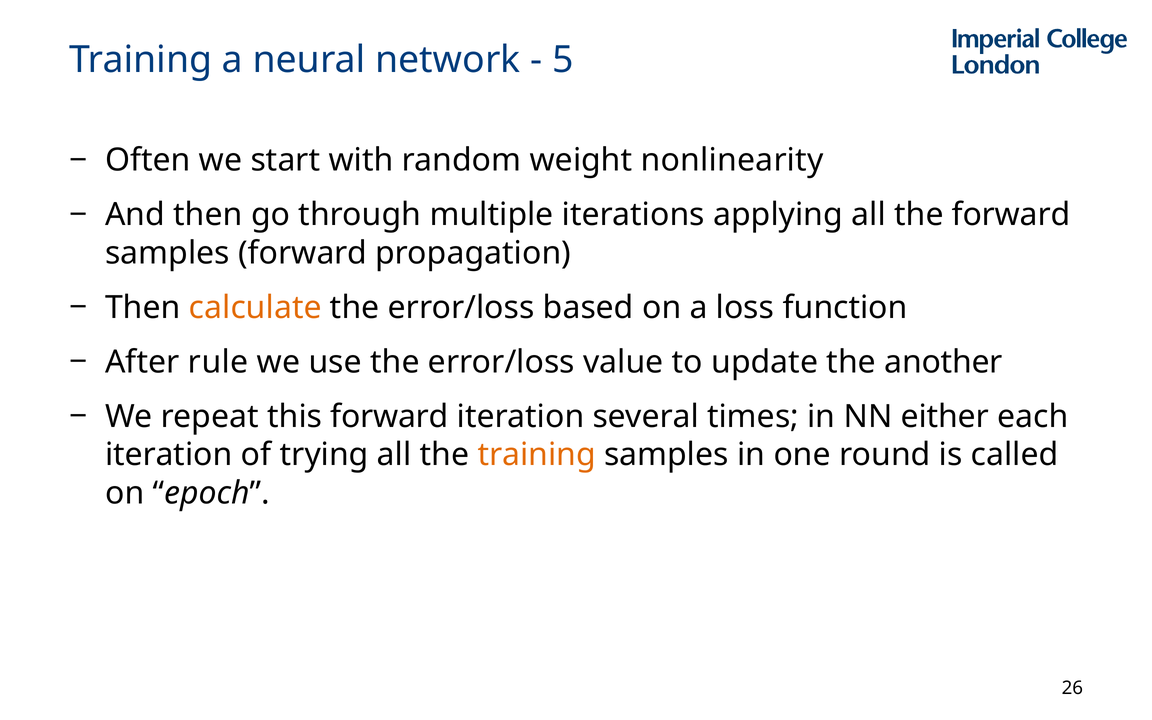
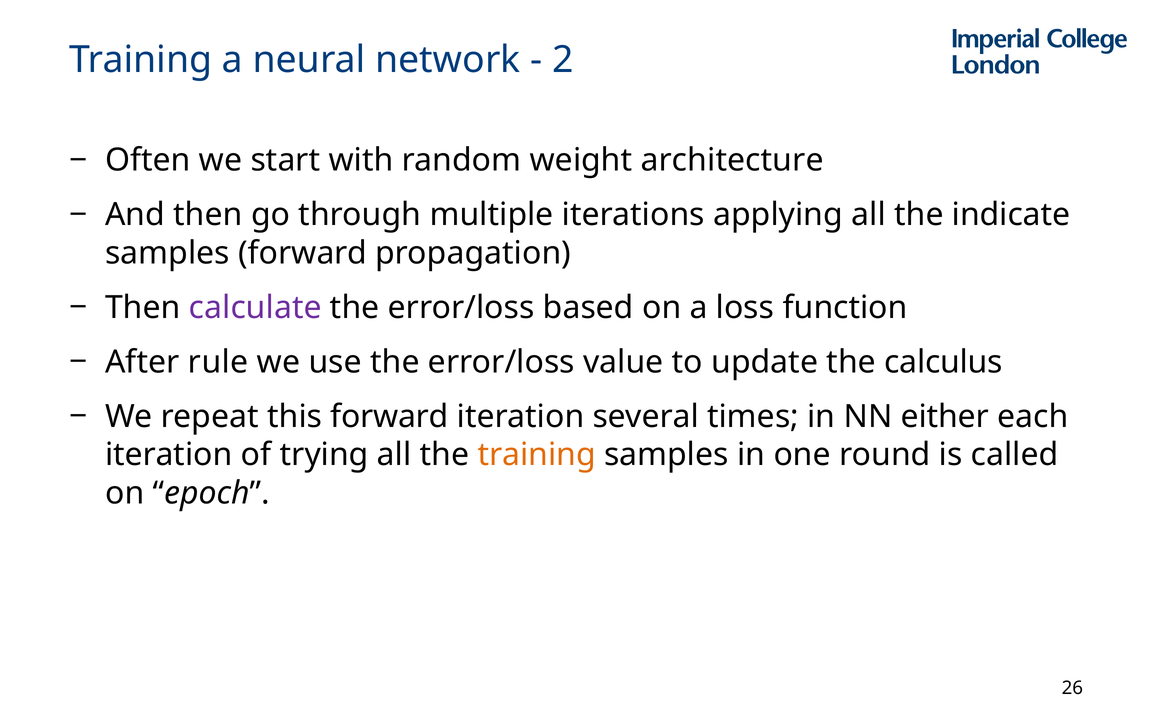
5: 5 -> 2
nonlinearity: nonlinearity -> architecture
the forward: forward -> indicate
calculate colour: orange -> purple
another: another -> calculus
